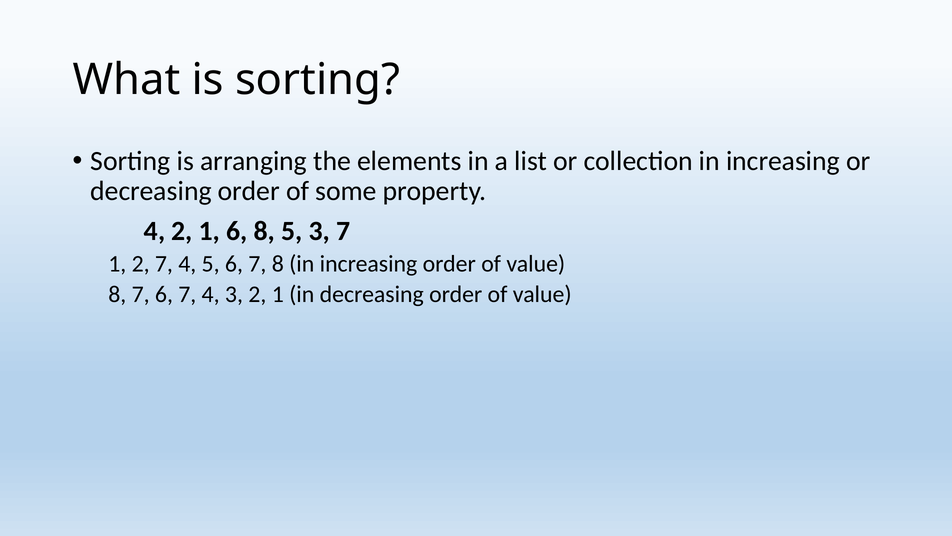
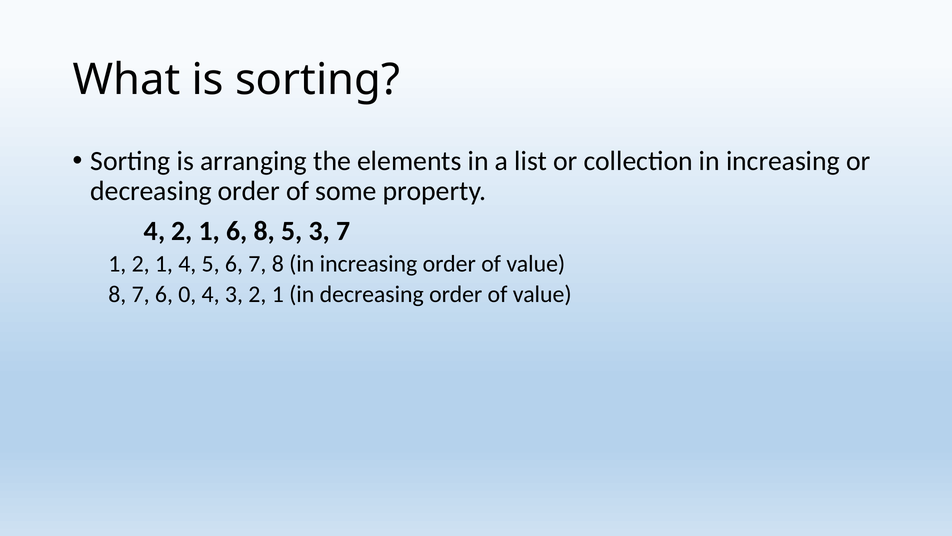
1 2 7: 7 -> 1
7 6 7: 7 -> 0
